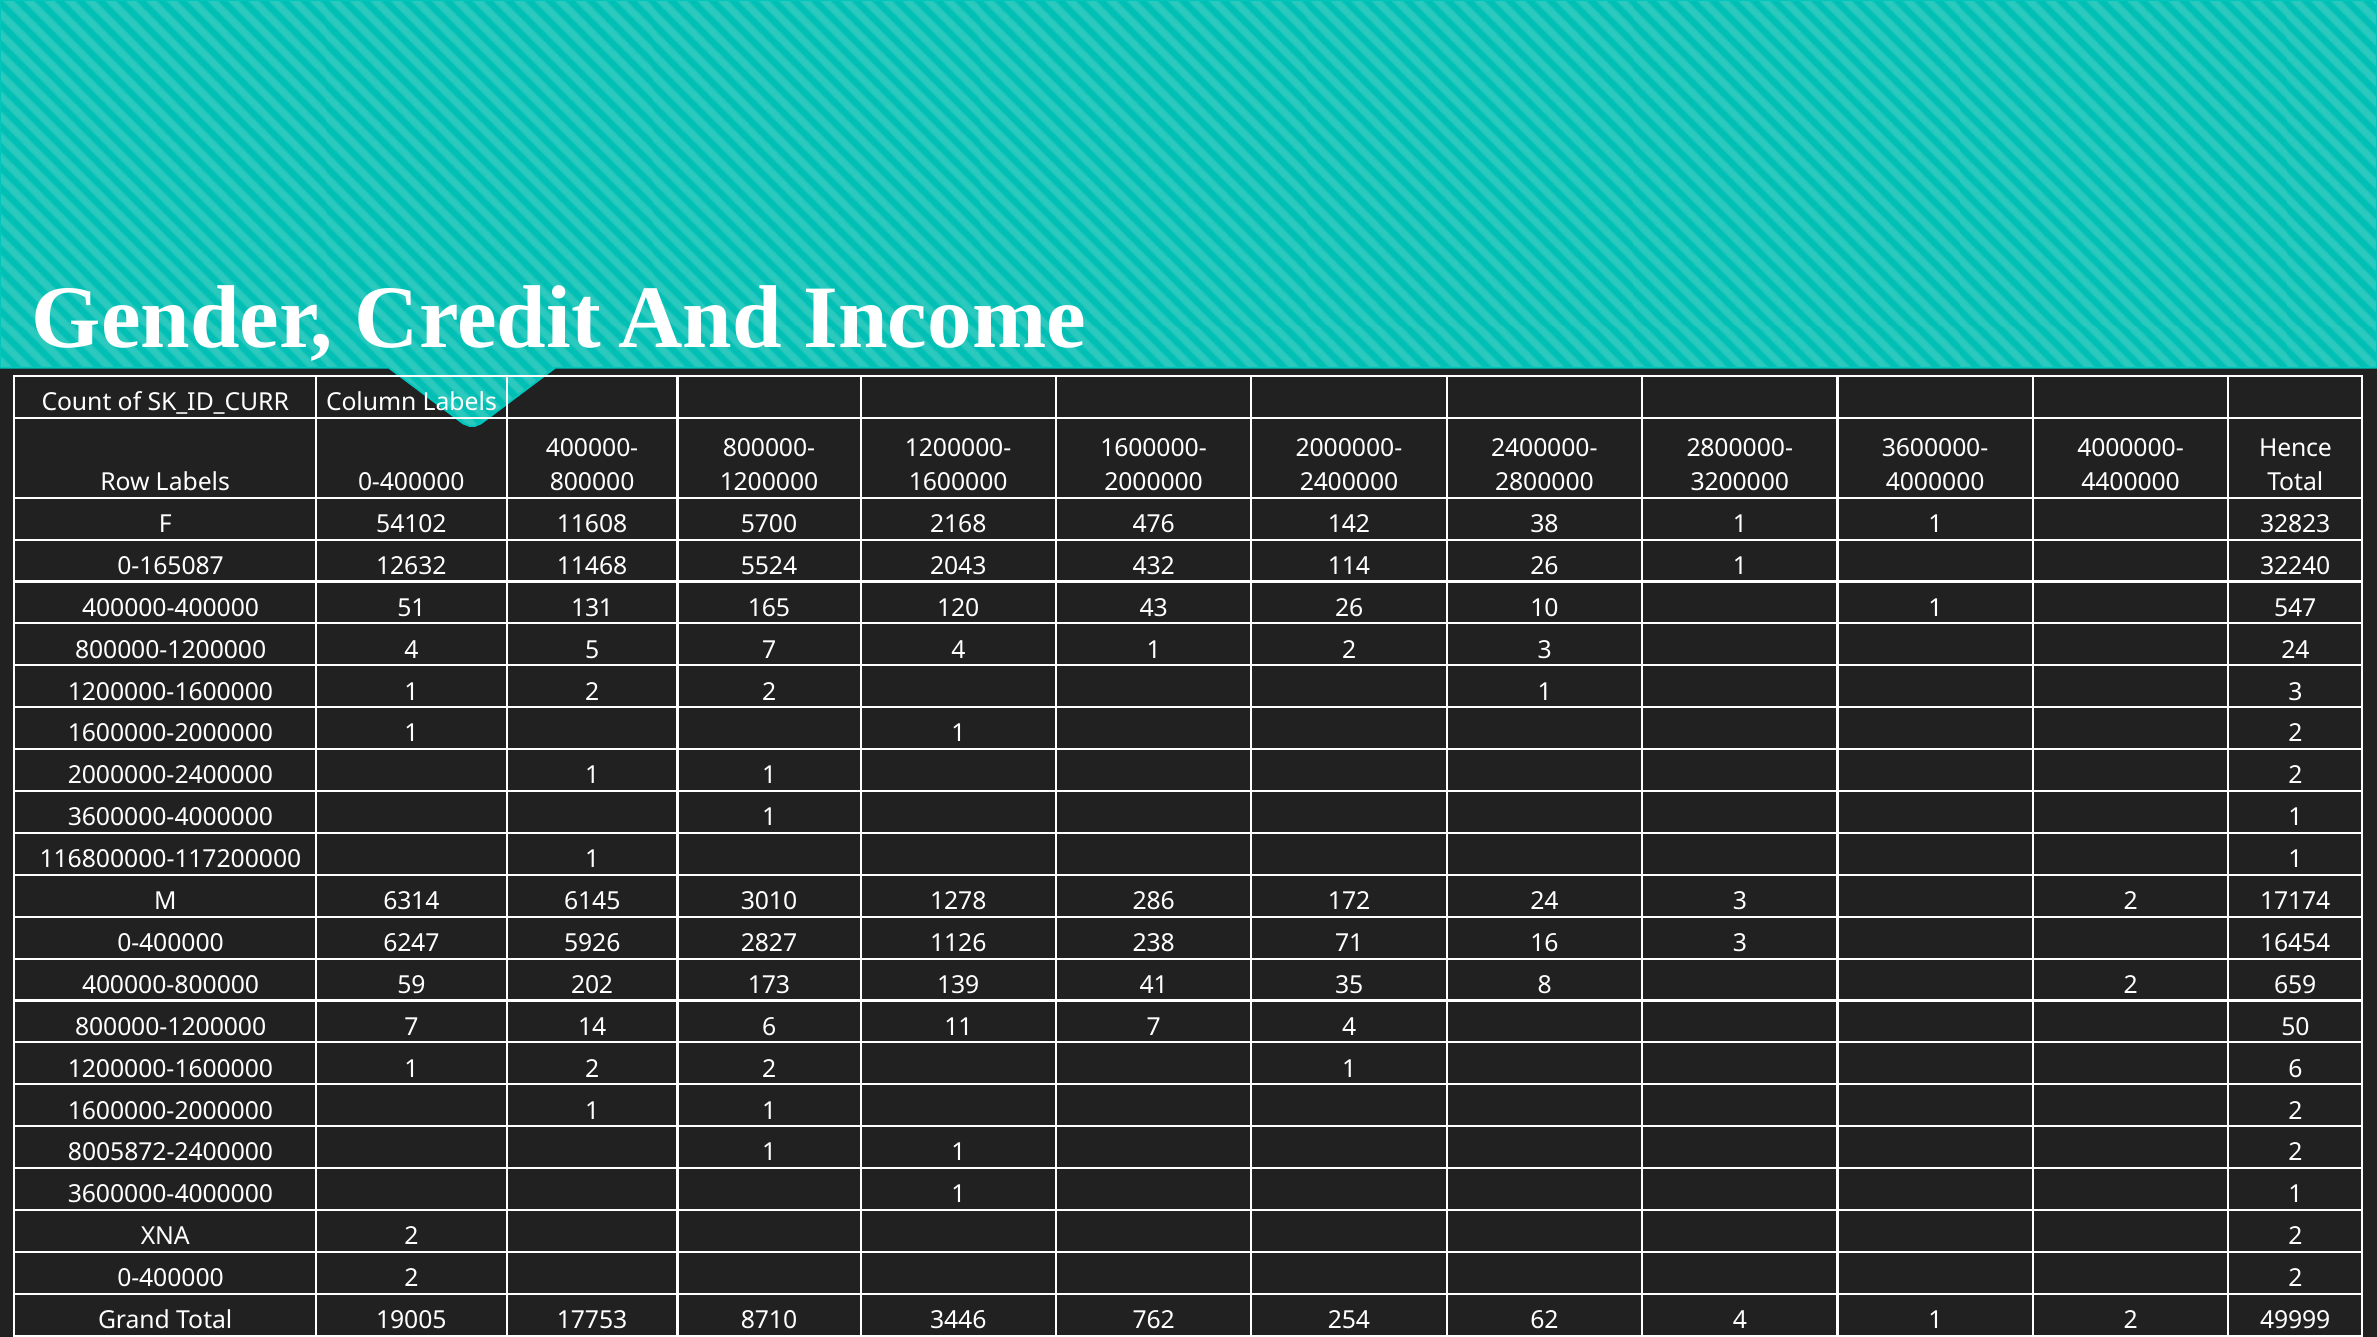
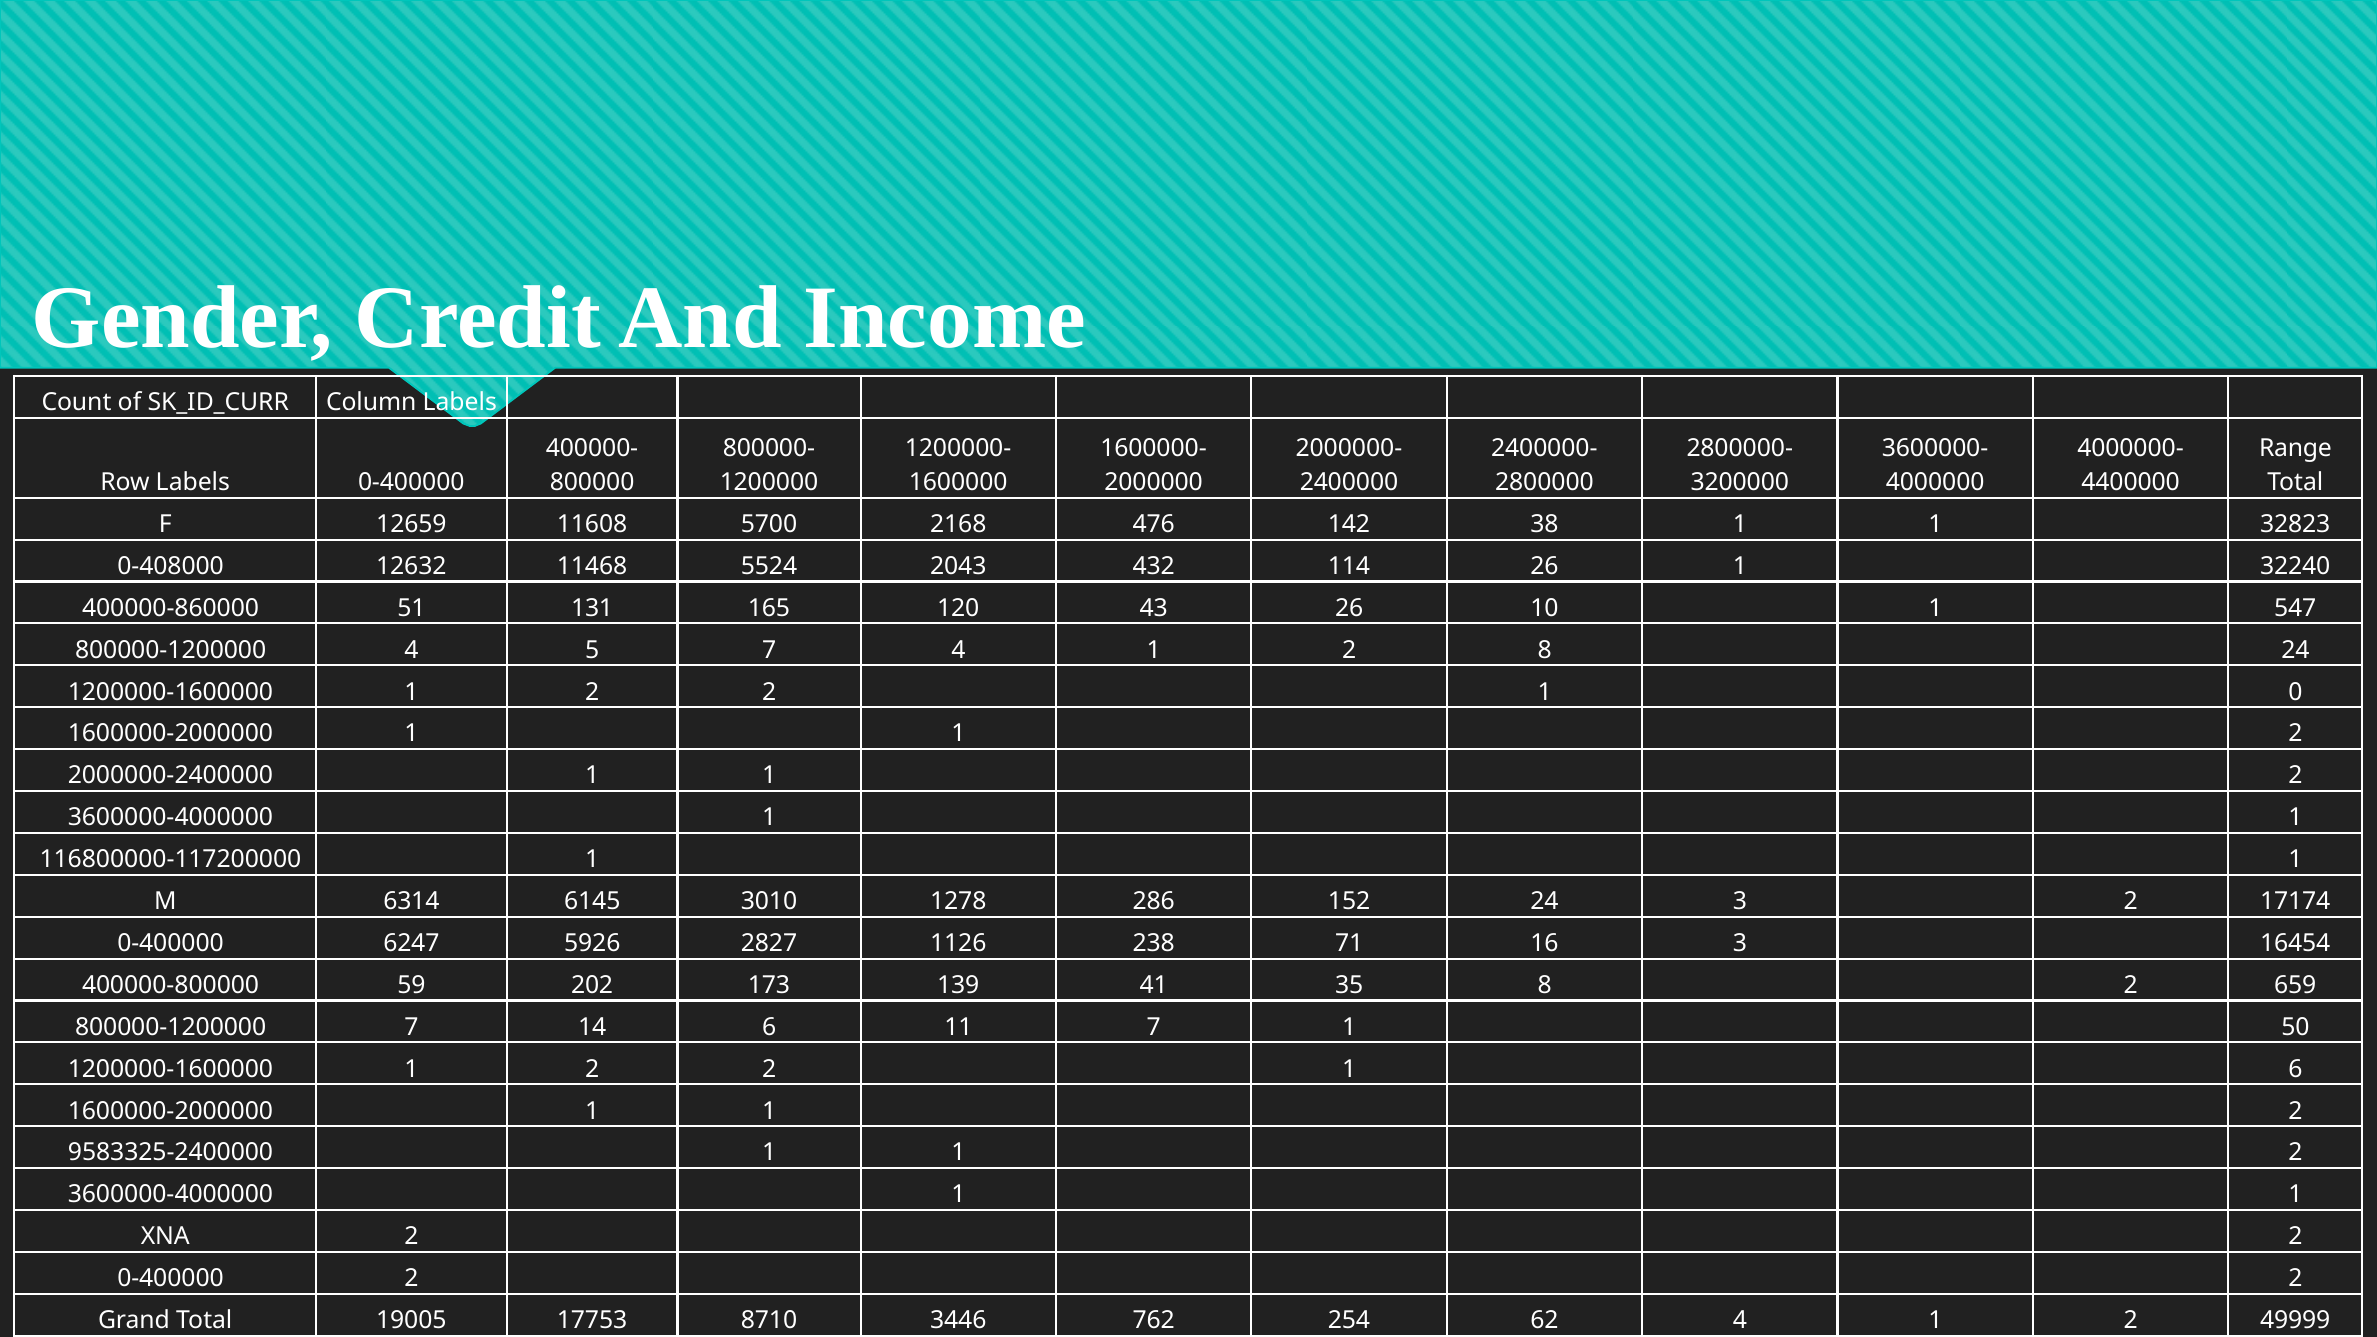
Hence: Hence -> Range
54102: 54102 -> 12659
0-165087: 0-165087 -> 0-408000
400000-400000: 400000-400000 -> 400000-860000
2 3: 3 -> 8
1 3: 3 -> 0
172: 172 -> 152
11 7 4: 4 -> 1
8005872-2400000: 8005872-2400000 -> 9583325-2400000
